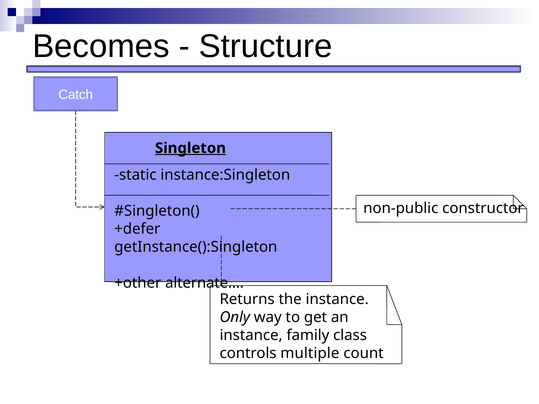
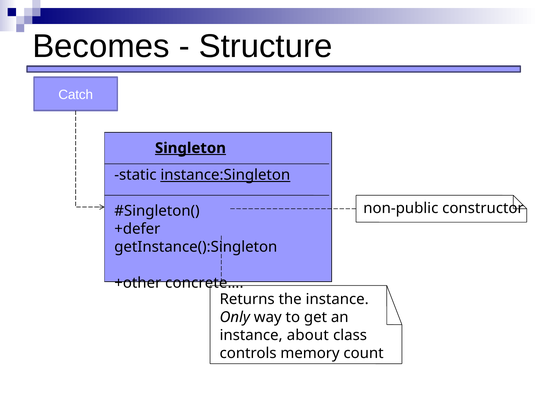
instance:Singleton underline: none -> present
alternate…: alternate… -> concrete…
family: family -> about
multiple: multiple -> memory
